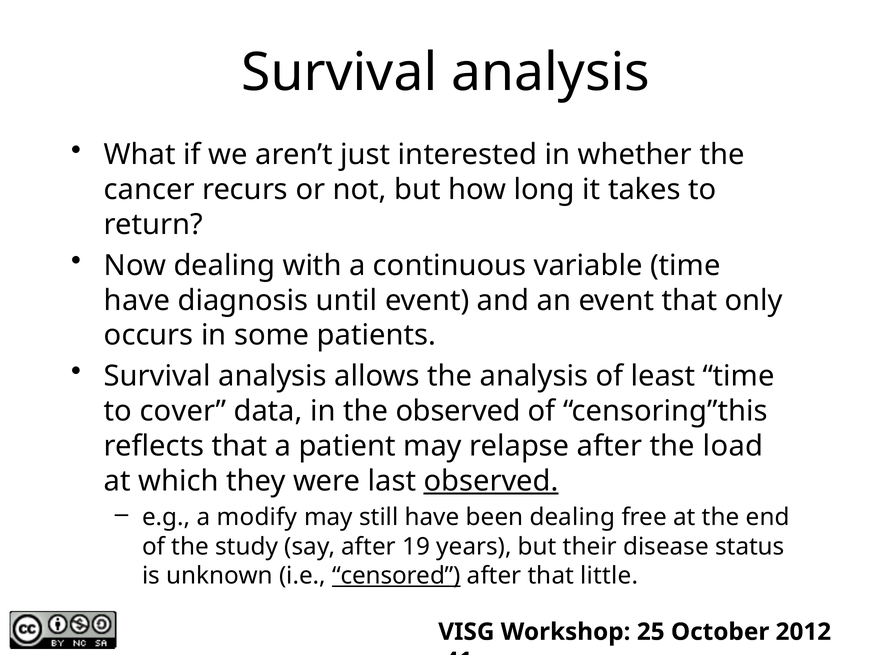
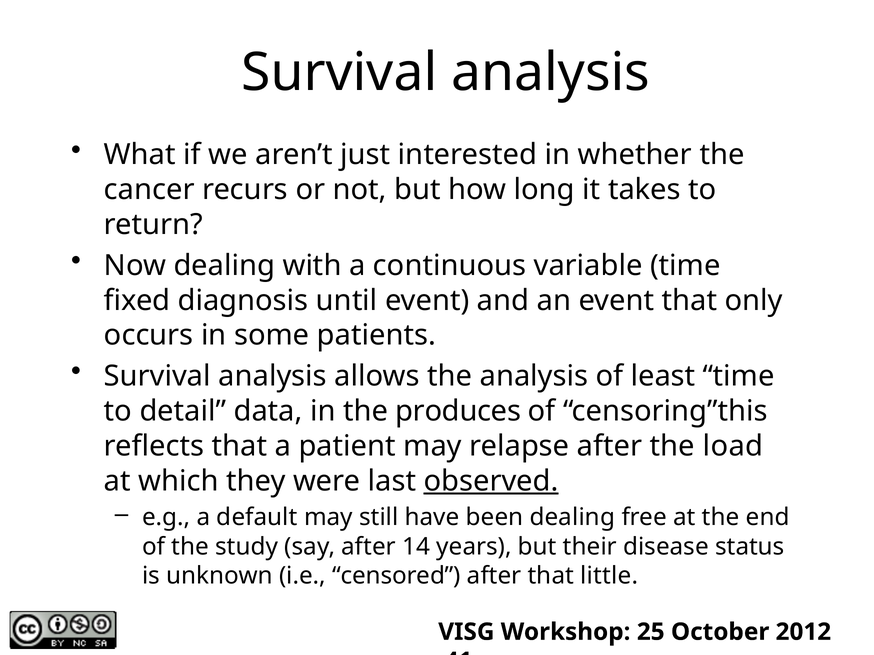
have at (137, 301): have -> fixed
cover: cover -> detail
the observed: observed -> produces
modify: modify -> default
19: 19 -> 14
censored underline: present -> none
